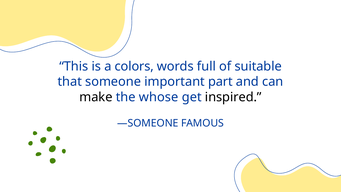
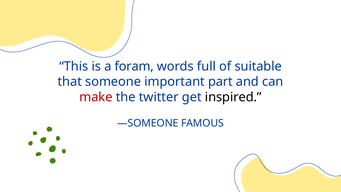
colors: colors -> foram
make colour: black -> red
whose: whose -> twitter
